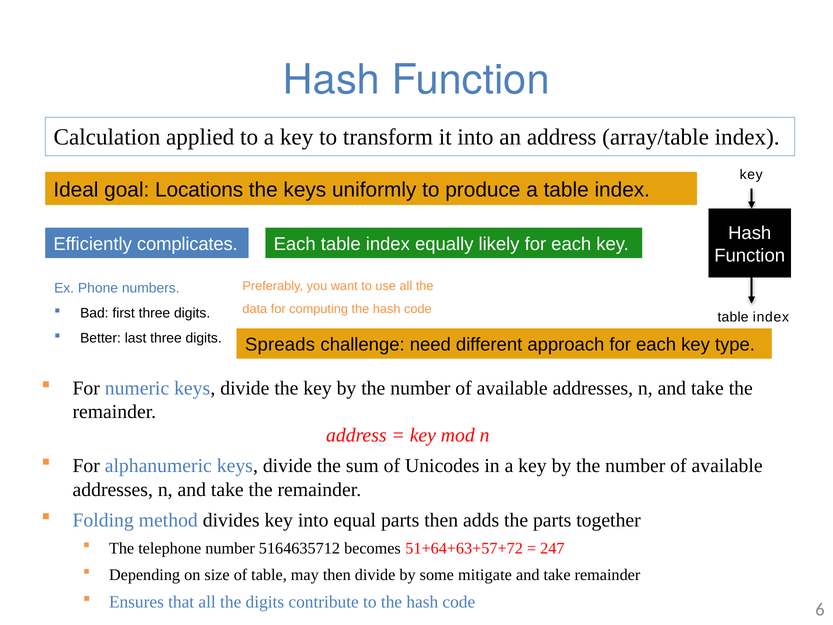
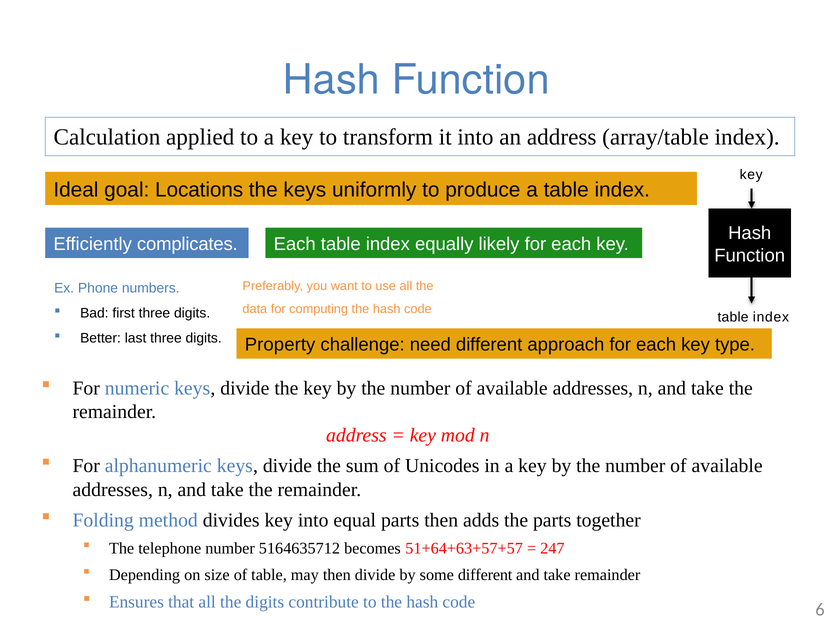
Spreads: Spreads -> Property
51+64+63+57+72: 51+64+63+57+72 -> 51+64+63+57+57
some mitigate: mitigate -> different
